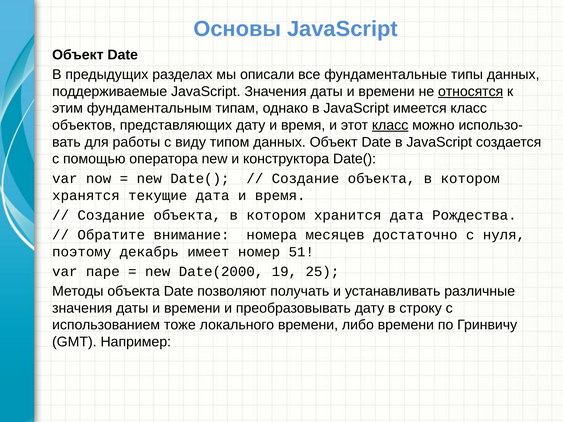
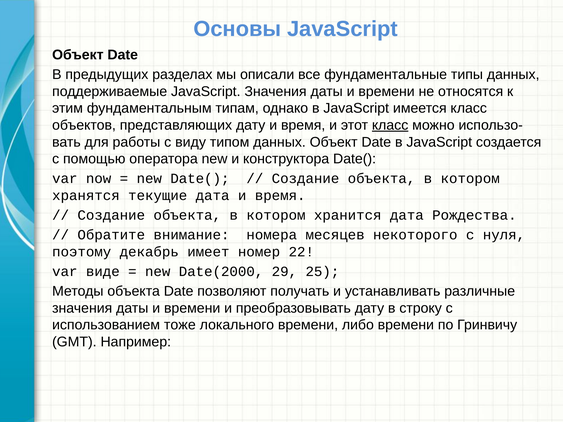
относятся underline: present -> none
достаточно: достаточно -> некоторого
51: 51 -> 22
паре: паре -> виде
19: 19 -> 29
